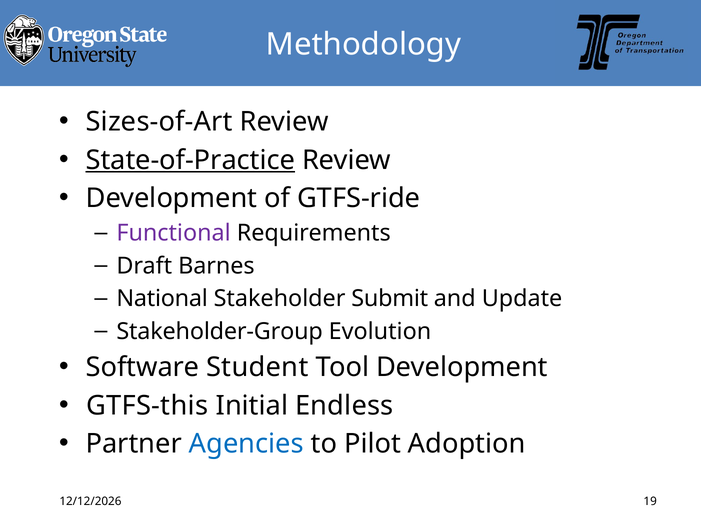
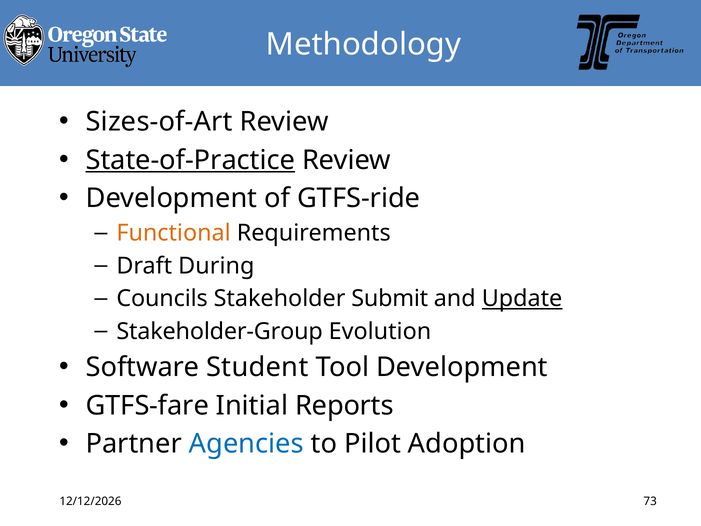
Functional colour: purple -> orange
Barnes: Barnes -> During
National: National -> Councils
Update underline: none -> present
GTFS-this: GTFS-this -> GTFS-fare
Endless: Endless -> Reports
19: 19 -> 73
